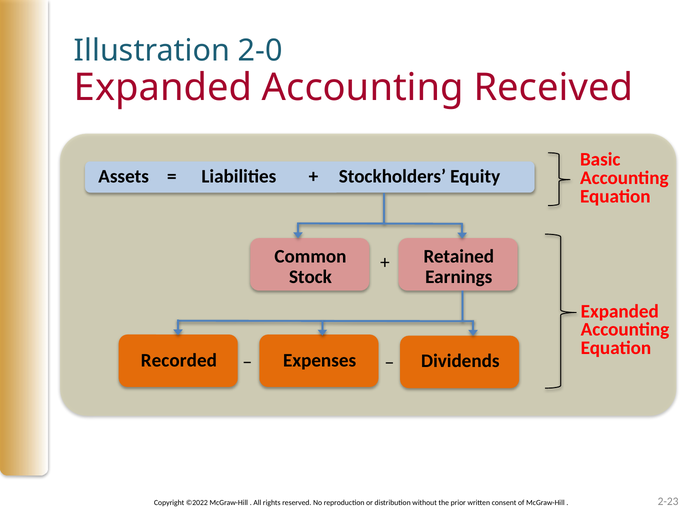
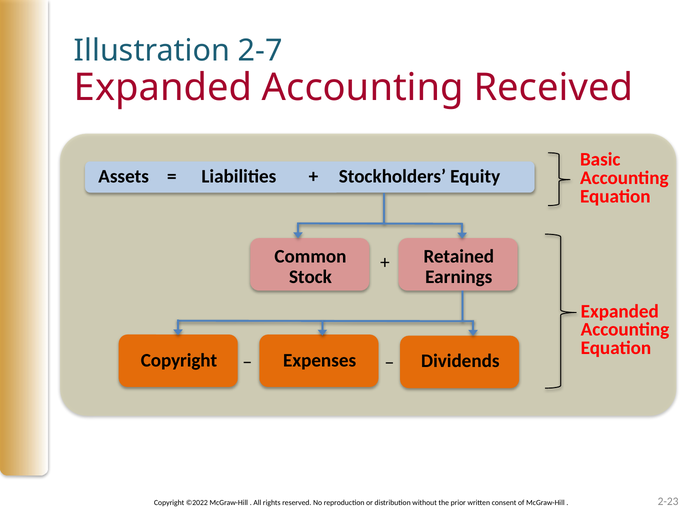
2-0: 2-0 -> 2-7
Recorded at (179, 360): Recorded -> Copyright
